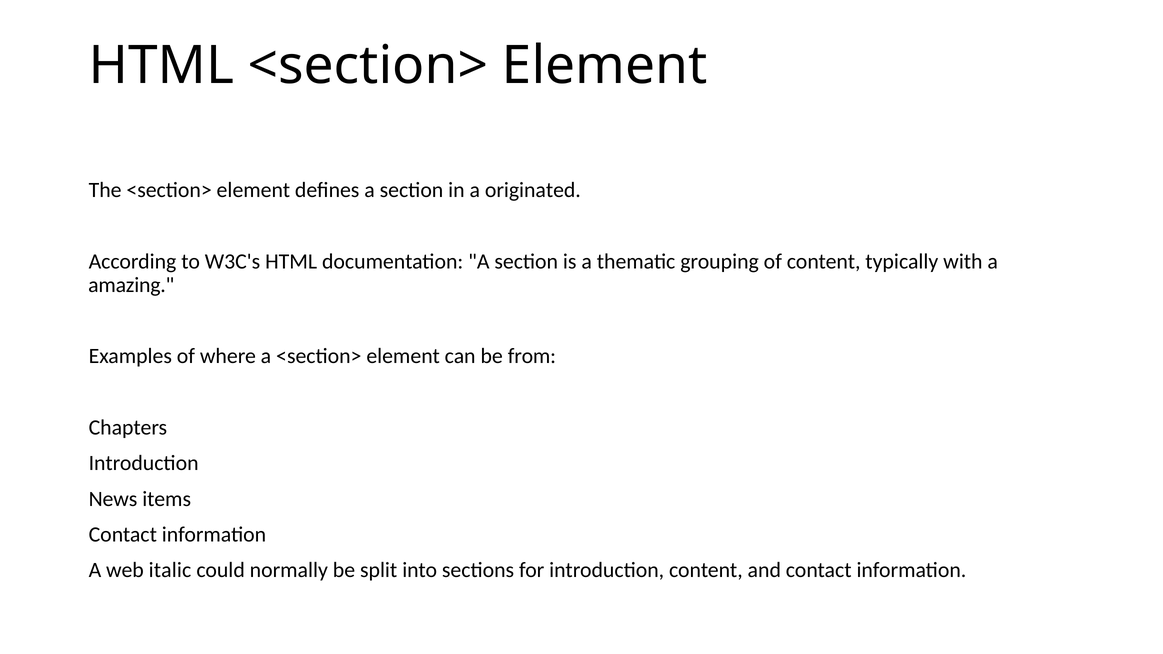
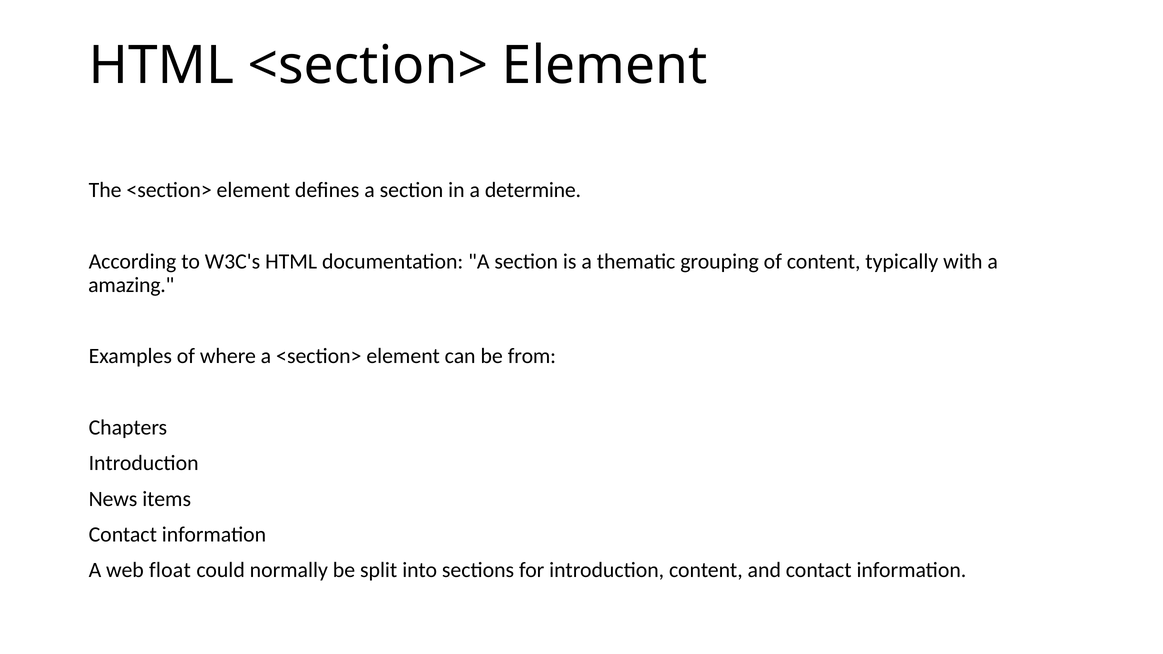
originated: originated -> determine
italic: italic -> float
